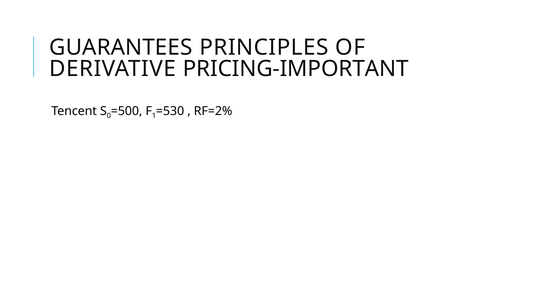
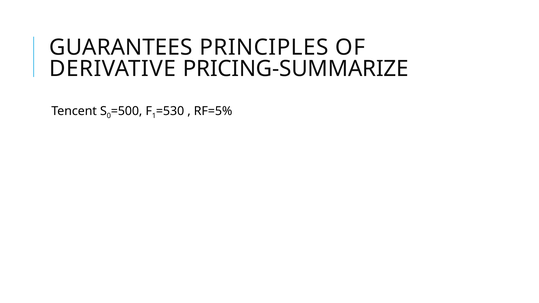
PRICING-IMPORTANT: PRICING-IMPORTANT -> PRICING-SUMMARIZE
RF=2%: RF=2% -> RF=5%
